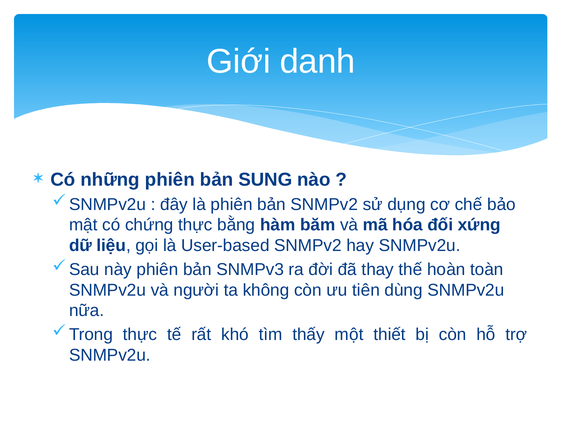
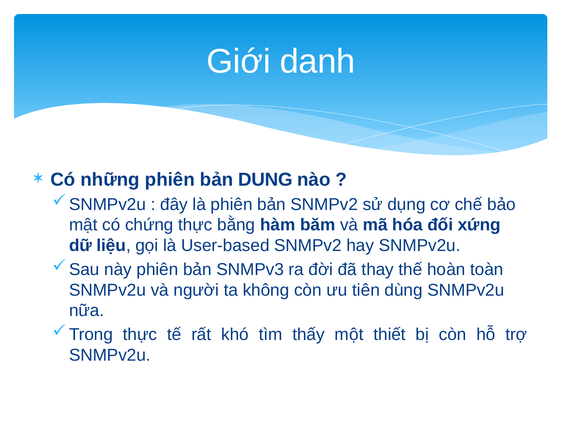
SUNG: SUNG -> DUNG
